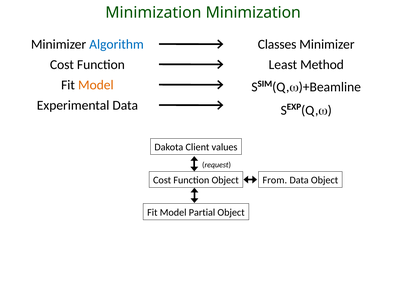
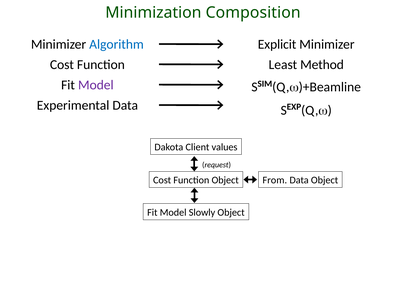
Minimization Minimization: Minimization -> Composition
Classes: Classes -> Explicit
Model at (96, 85) colour: orange -> purple
Partial: Partial -> Slowly
